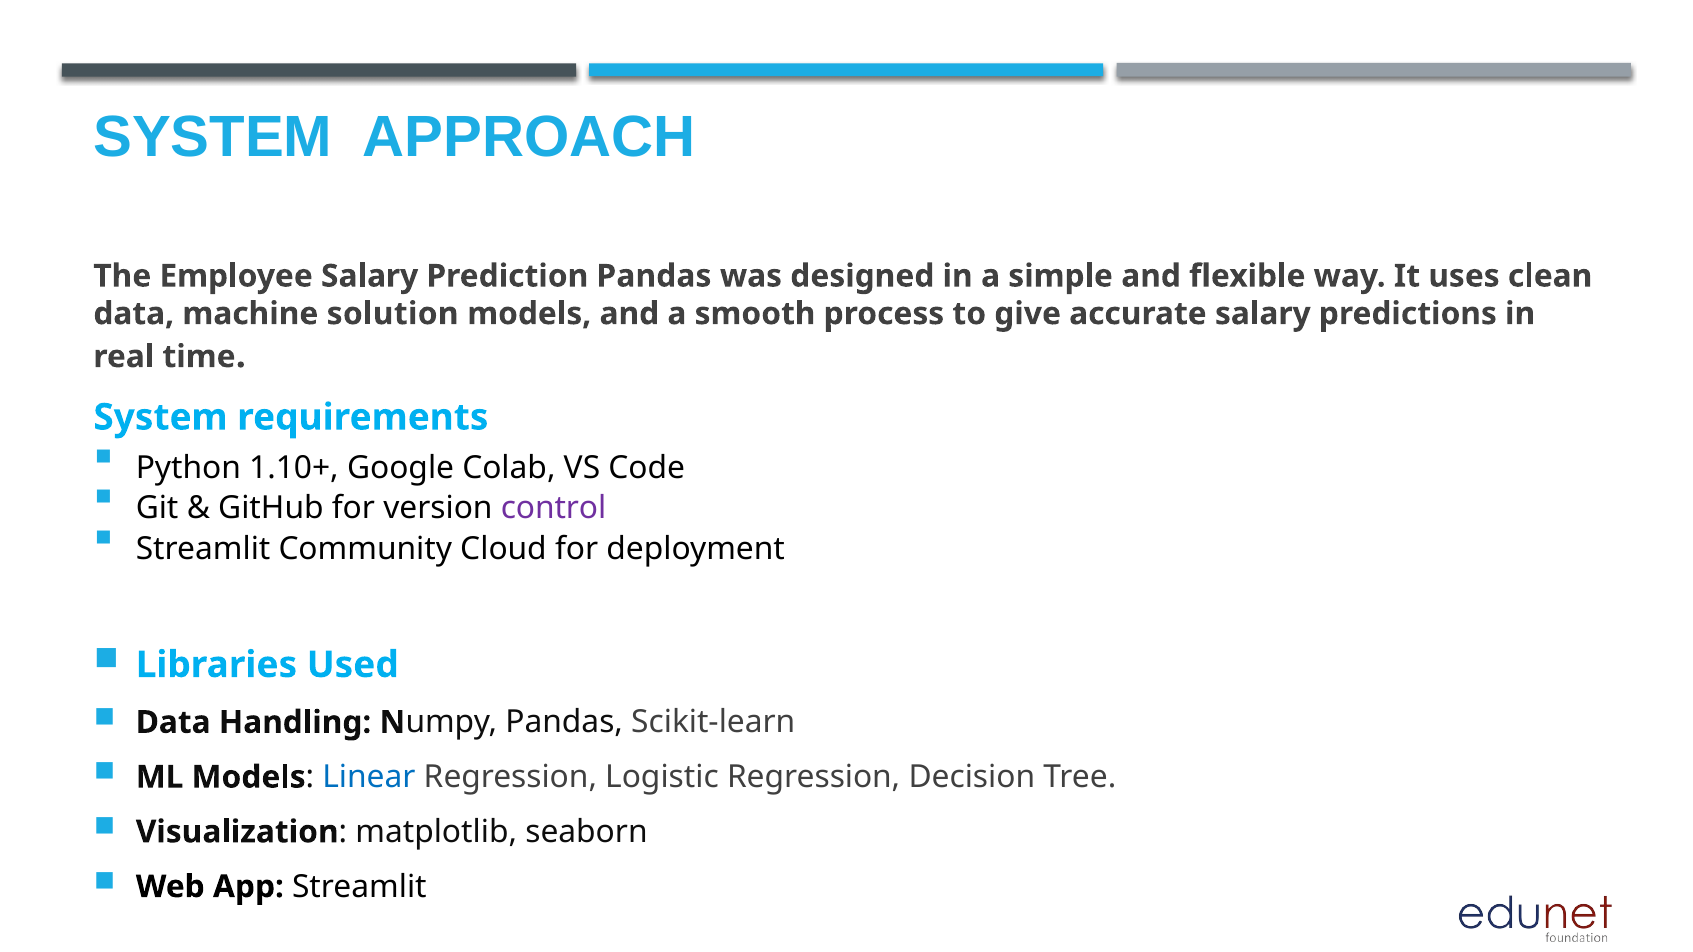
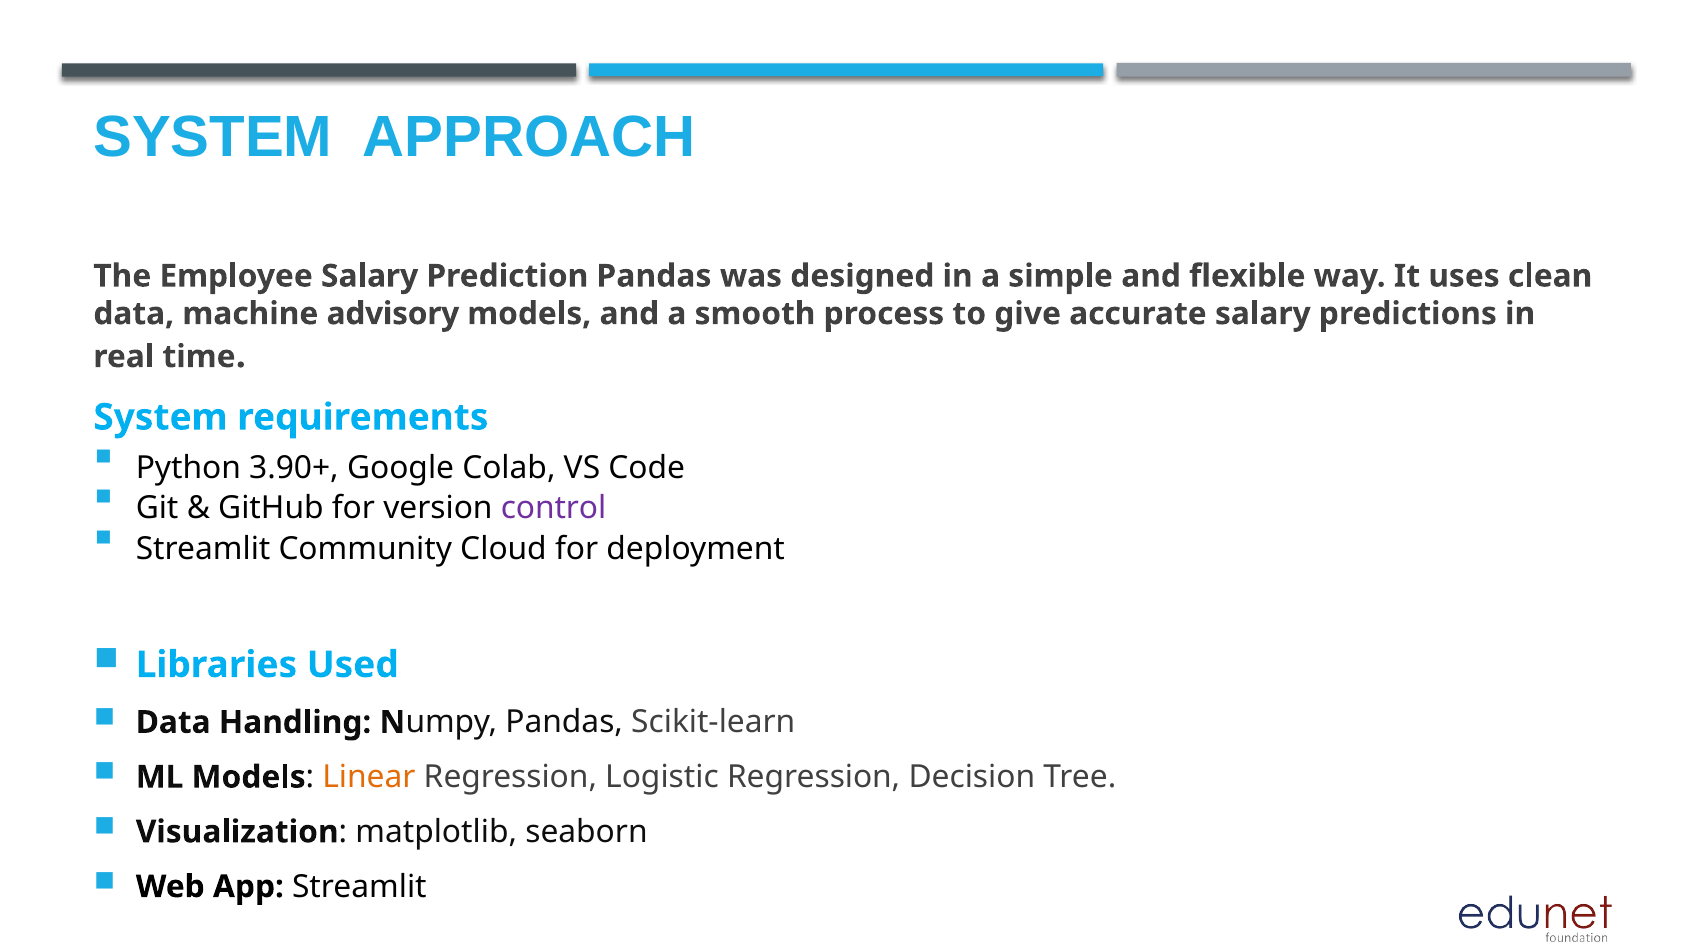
solution: solution -> advisory
1.10+: 1.10+ -> 3.90+
Linear colour: blue -> orange
